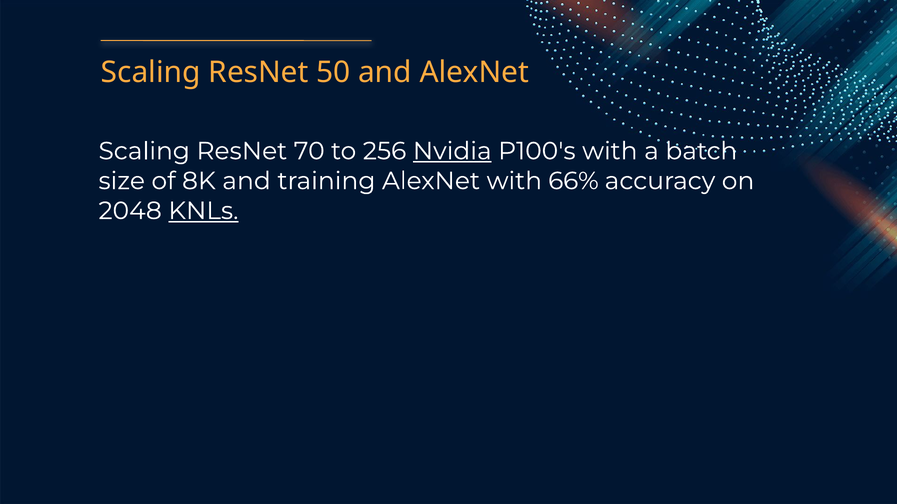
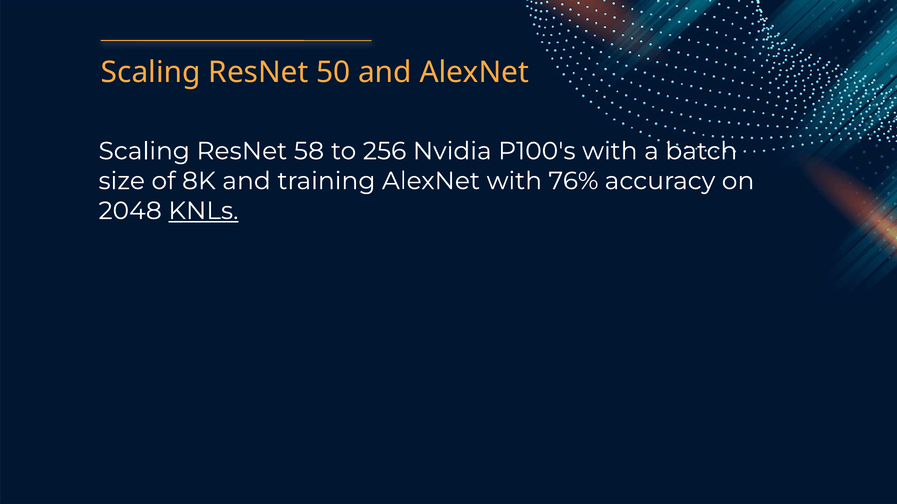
70: 70 -> 58
Nvidia underline: present -> none
66%: 66% -> 76%
